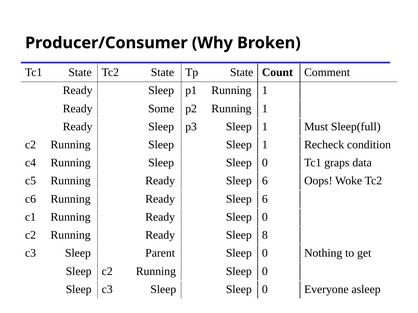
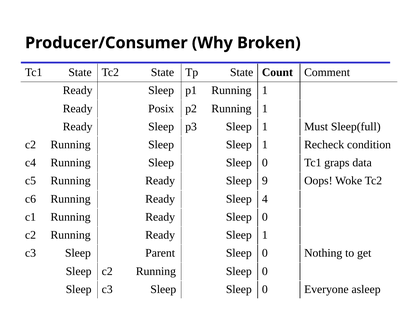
Some: Some -> Posix
6 at (265, 181): 6 -> 9
6 at (265, 199): 6 -> 4
Ready Sleep 8: 8 -> 1
